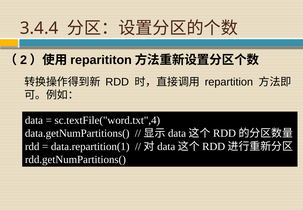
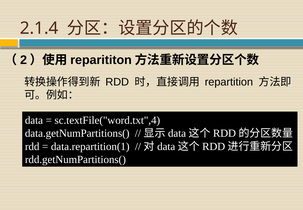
3.4.4: 3.4.4 -> 2.1.4
